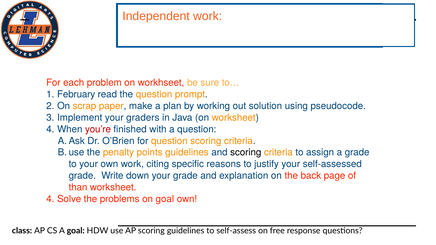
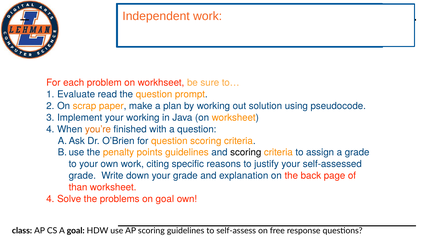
February: February -> Evaluate
your graders: graders -> working
you’re colour: red -> orange
